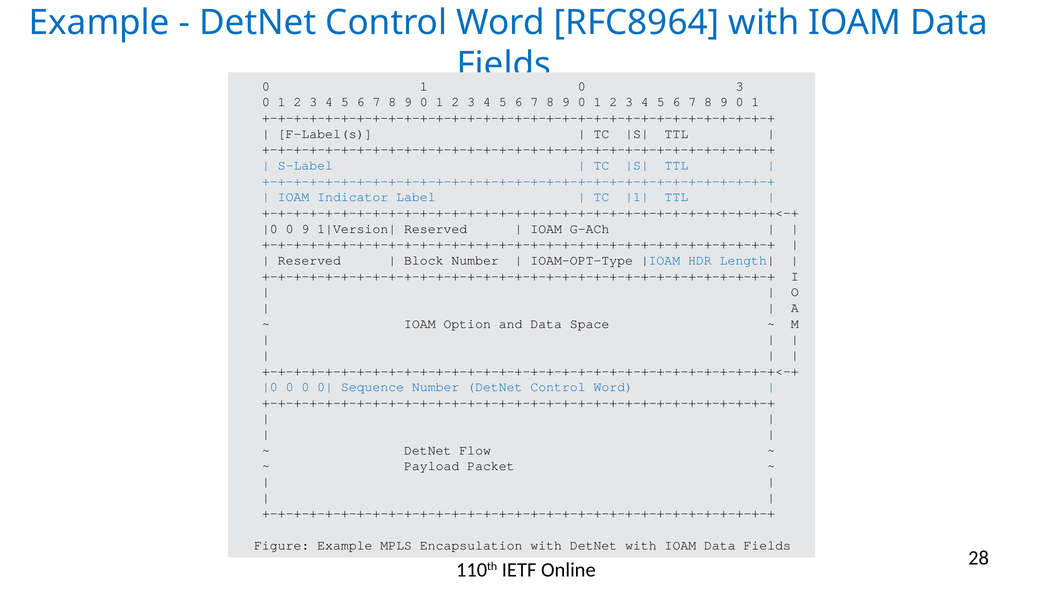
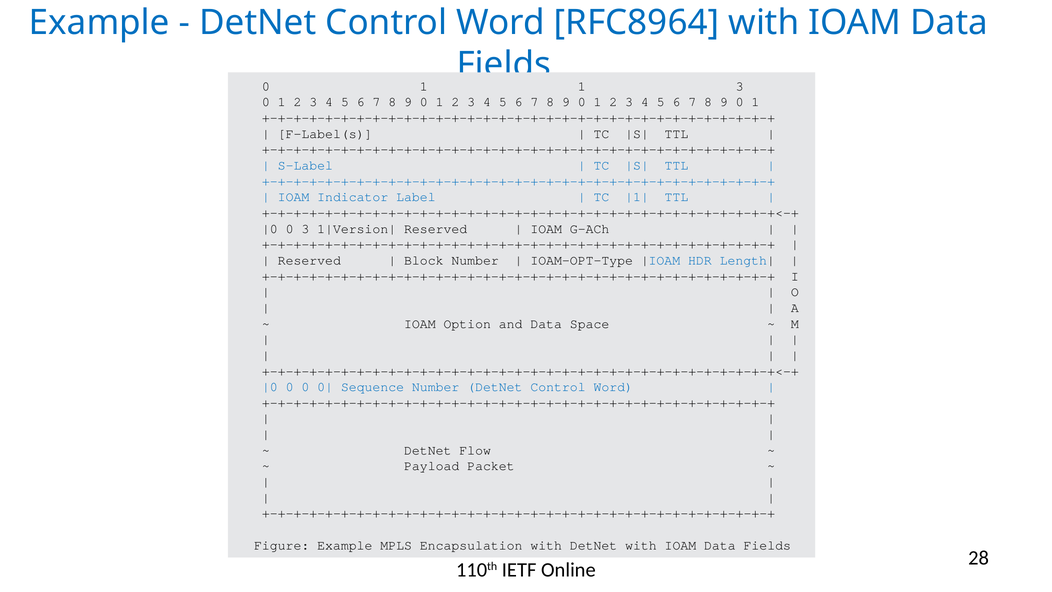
1 0: 0 -> 1
0 9: 9 -> 3
